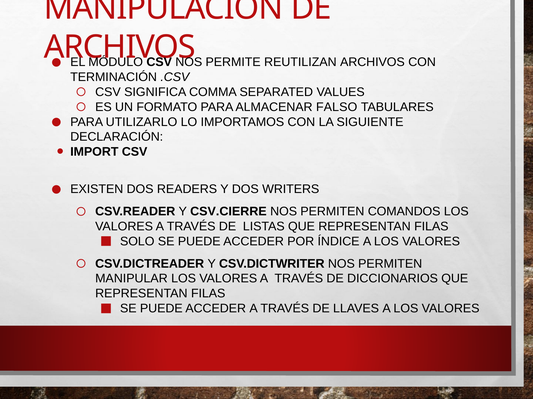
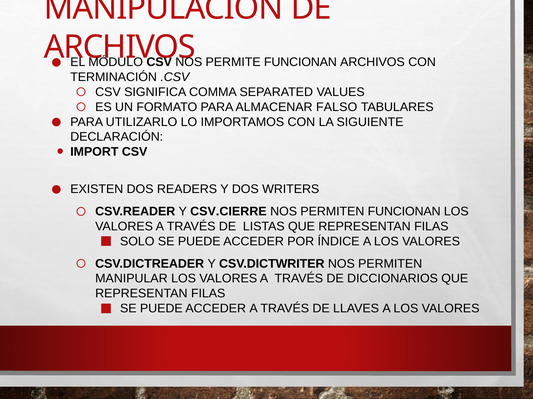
PERMITE REUTILIZAN: REUTILIZAN -> FUNCIONAN
PERMITEN COMANDOS: COMANDOS -> FUNCIONAN
